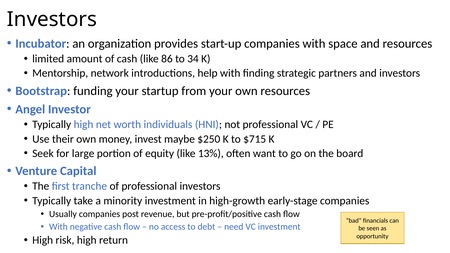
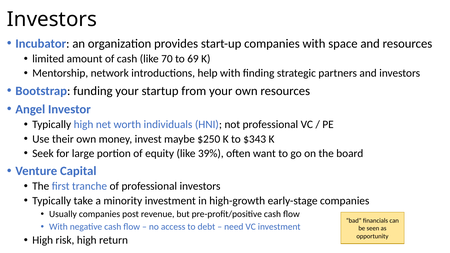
86: 86 -> 70
34: 34 -> 69
$715: $715 -> $343
13%: 13% -> 39%
